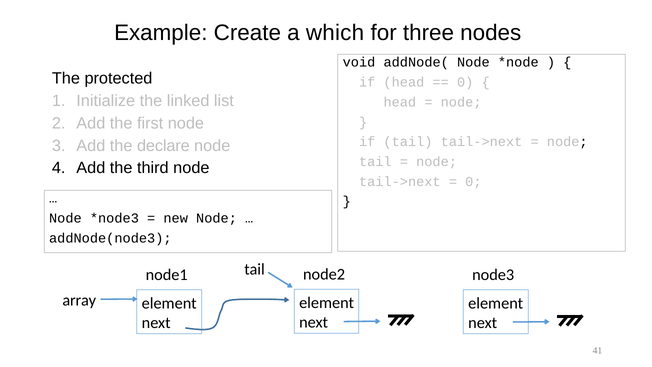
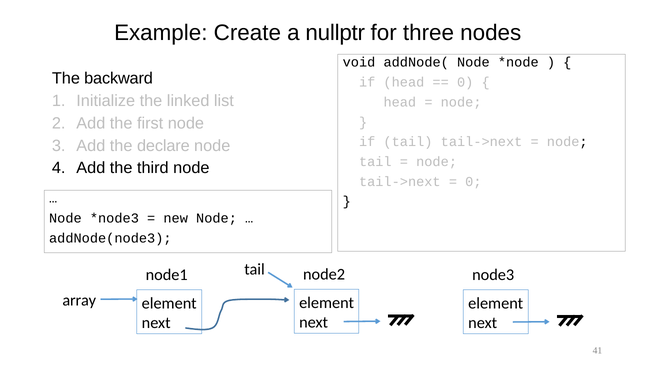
which: which -> nullptr
protected: protected -> backward
